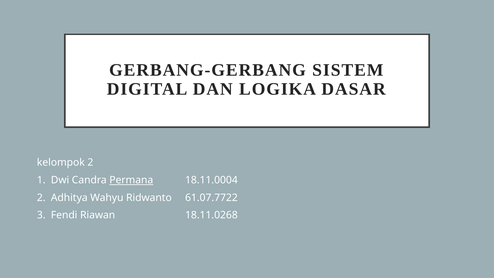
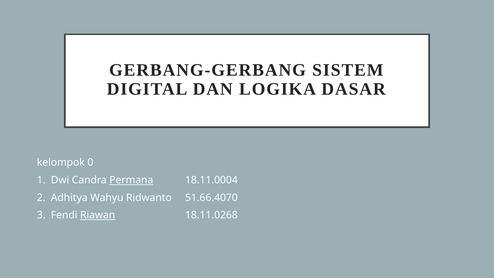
kelompok 2: 2 -> 0
61.07.7722: 61.07.7722 -> 51.66.4070
Riawan underline: none -> present
